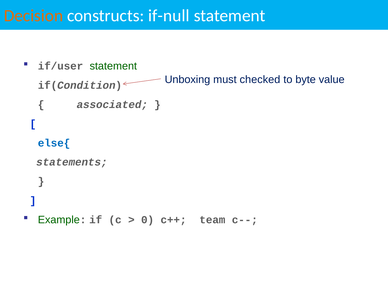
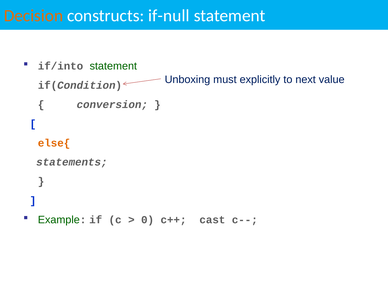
if/user: if/user -> if/into
checked: checked -> explicitly
byte: byte -> next
associated: associated -> conversion
else{ colour: blue -> orange
team: team -> cast
